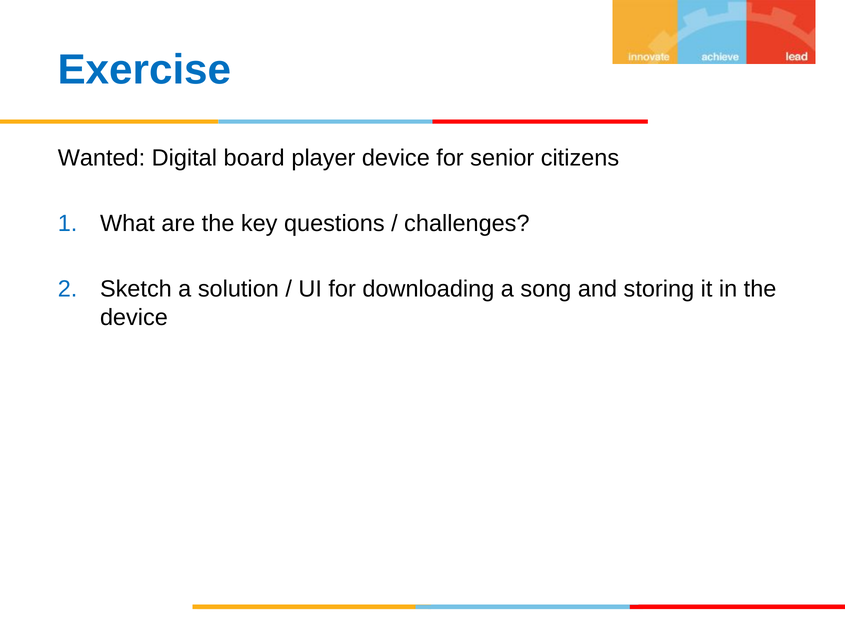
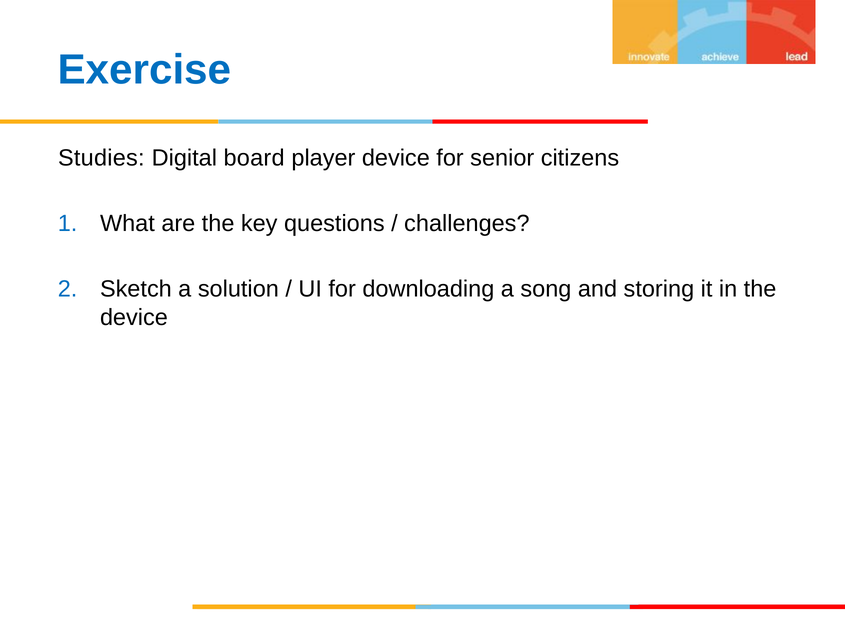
Wanted: Wanted -> Studies
